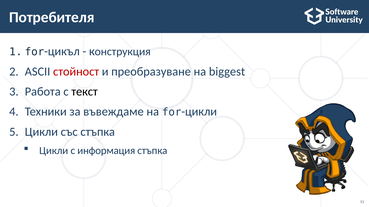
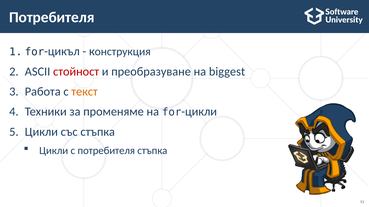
текст colour: black -> orange
въвеждаме: въвеждаме -> променяме
с информация: информация -> потребителя
